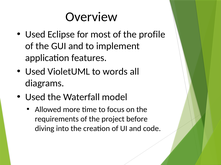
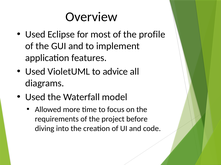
words: words -> advice
